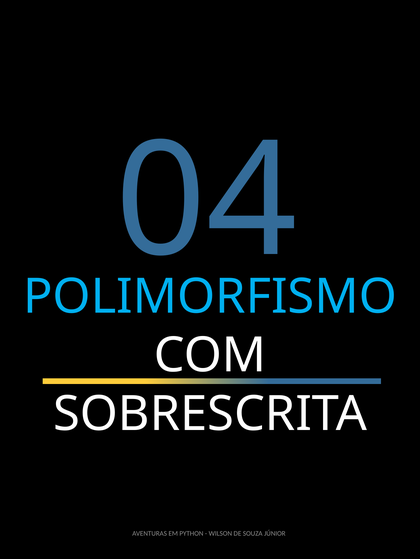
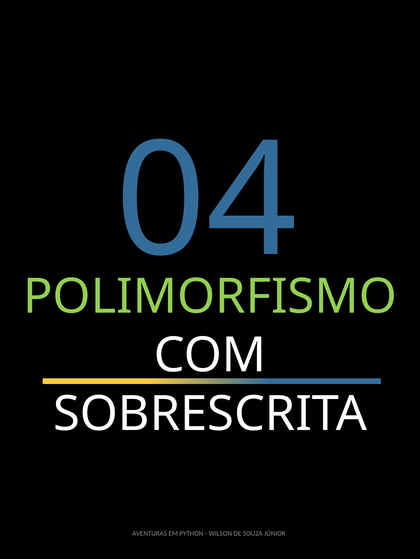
POLIMORFISMO colour: light blue -> light green
